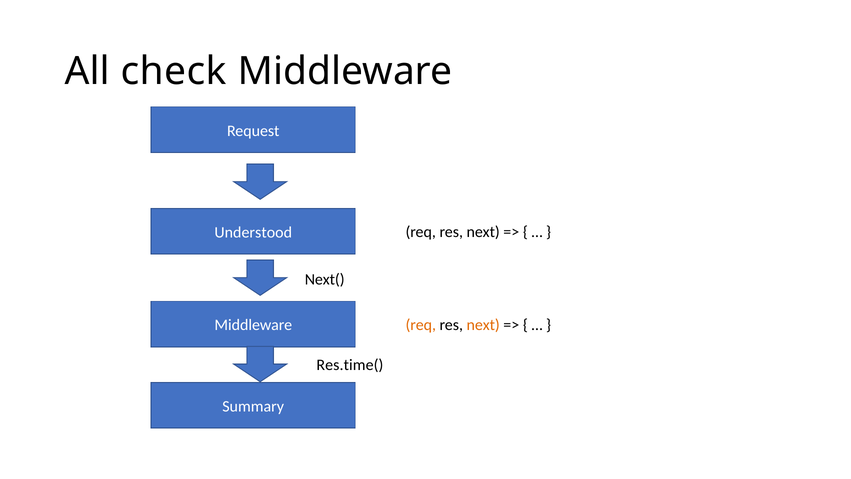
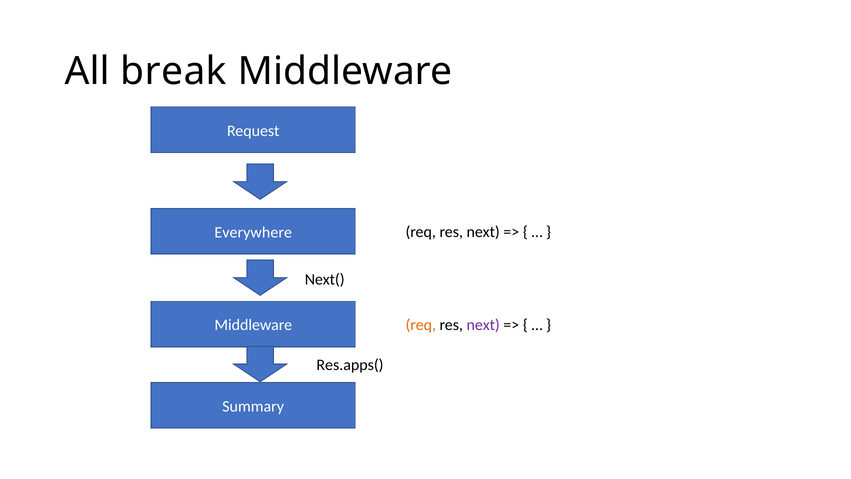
check: check -> break
Understood: Understood -> Everywhere
next at (483, 325) colour: orange -> purple
Res.time(: Res.time( -> Res.apps(
